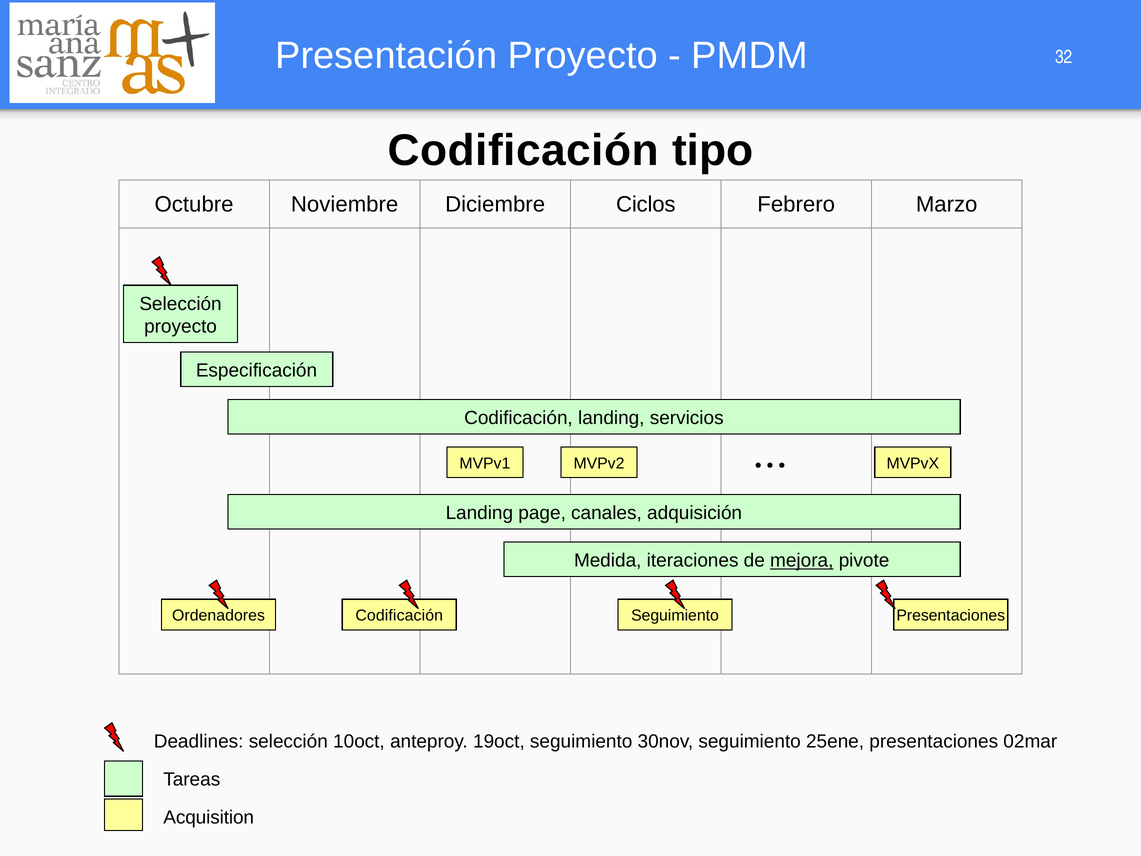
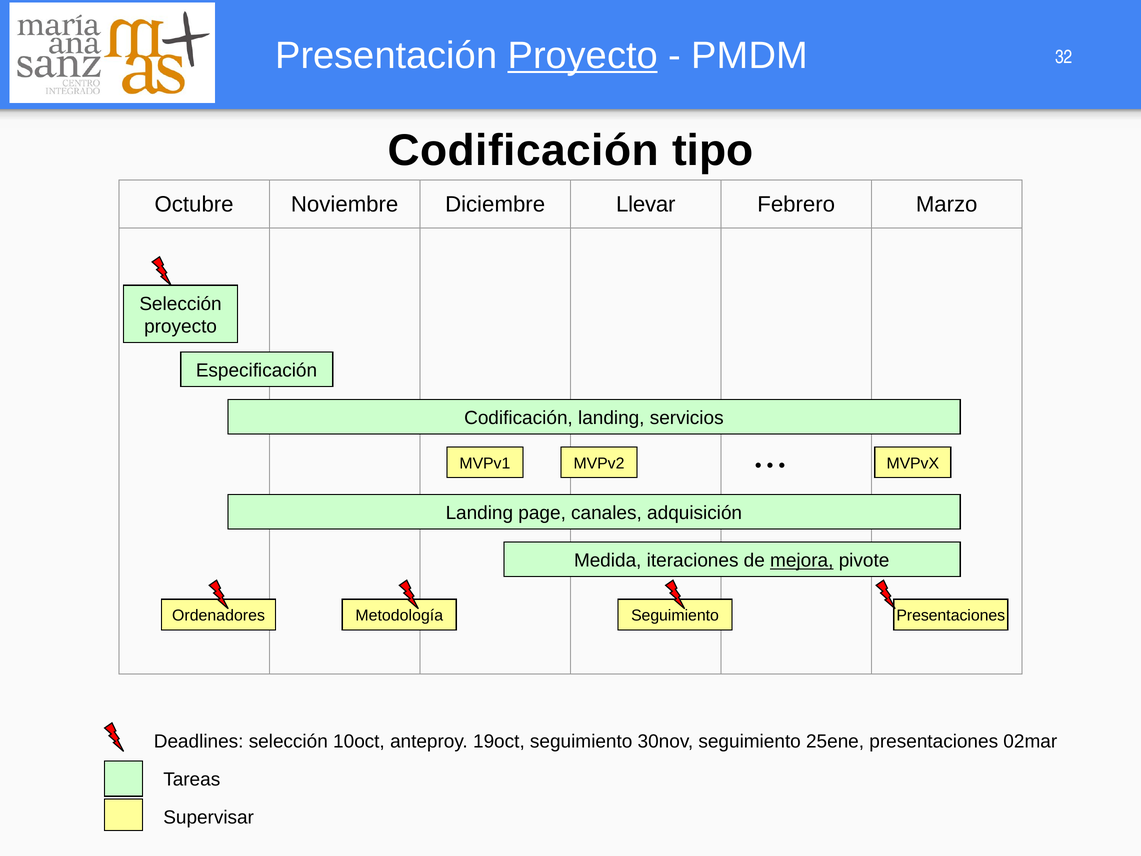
Proyecto at (583, 56) underline: none -> present
Ciclos: Ciclos -> Llevar
Codificación at (399, 615): Codificación -> Metodología
Acquisition: Acquisition -> Supervisar
